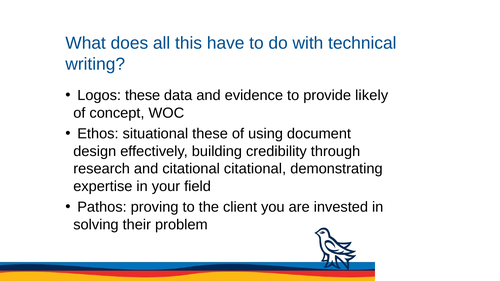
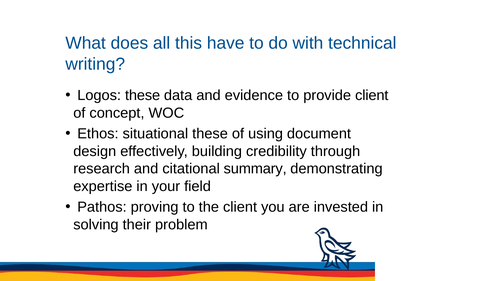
provide likely: likely -> client
citational citational: citational -> summary
